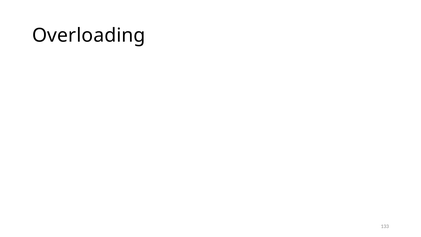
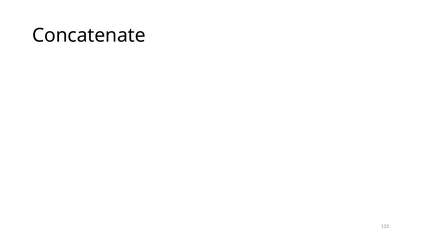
Overloading: Overloading -> Concatenate
